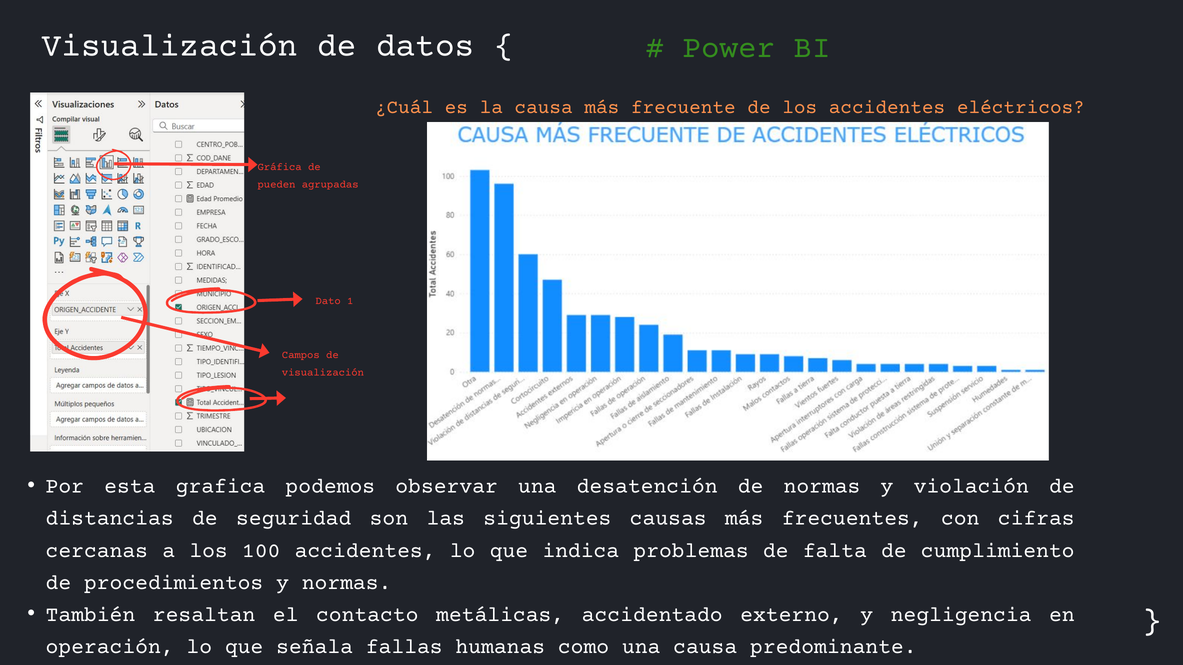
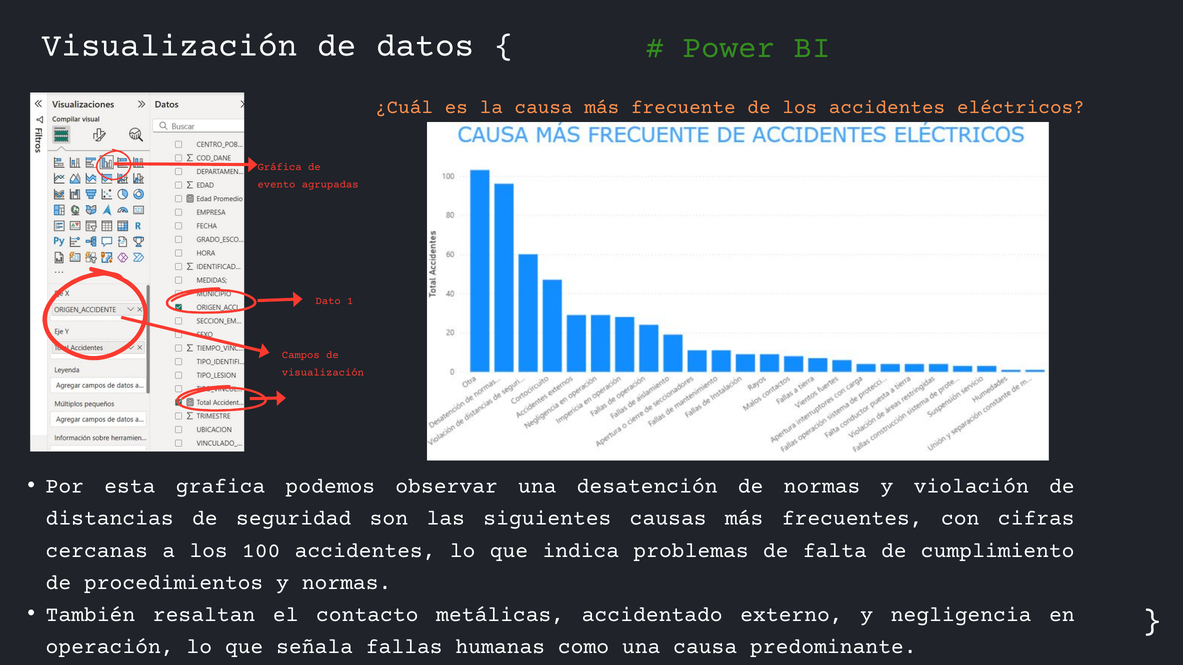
pueden: pueden -> evento
